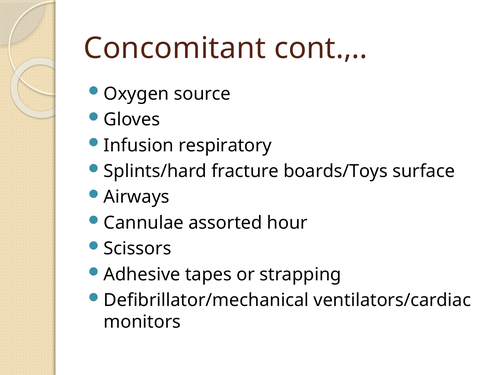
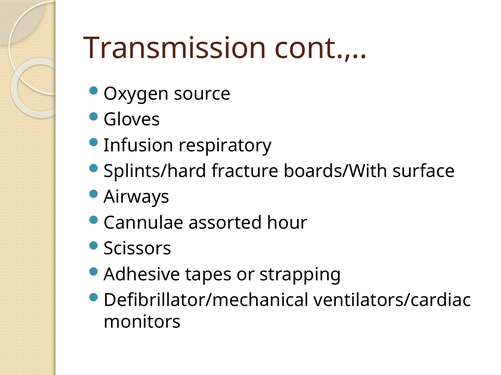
Concomitant: Concomitant -> Transmission
boards/Toys: boards/Toys -> boards/With
